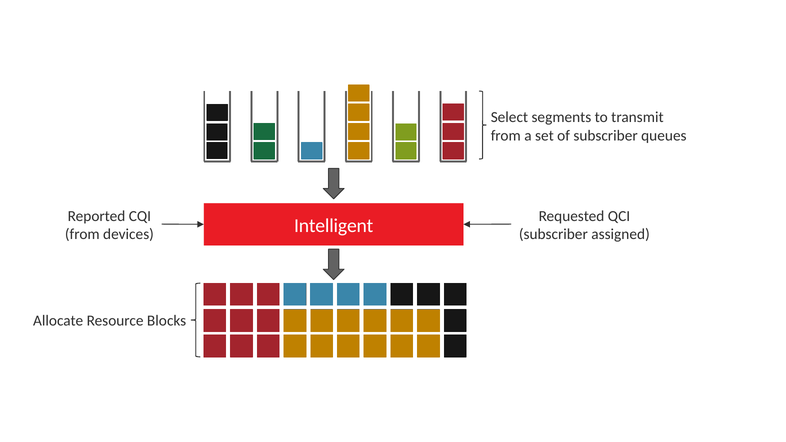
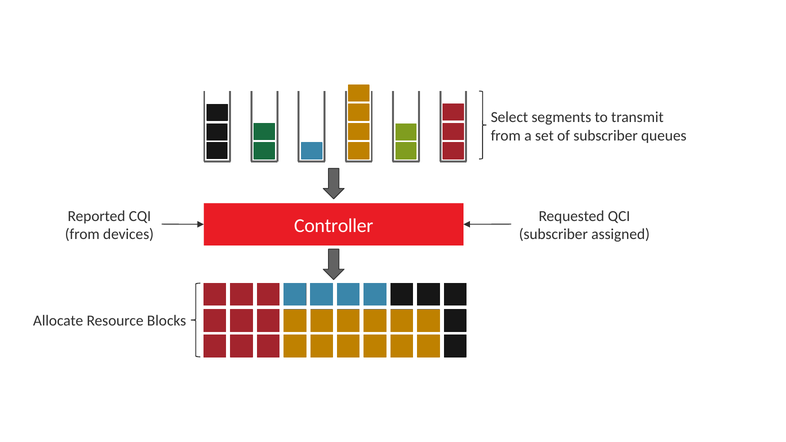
Intelligent: Intelligent -> Controller
